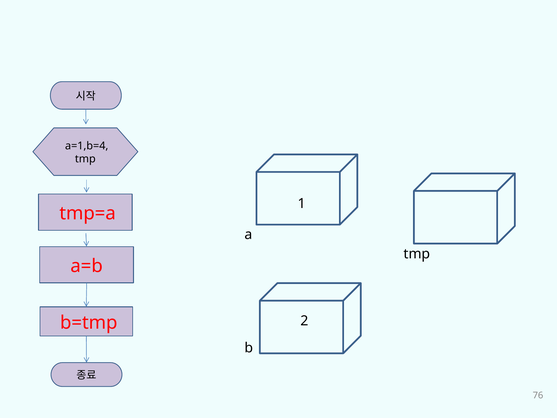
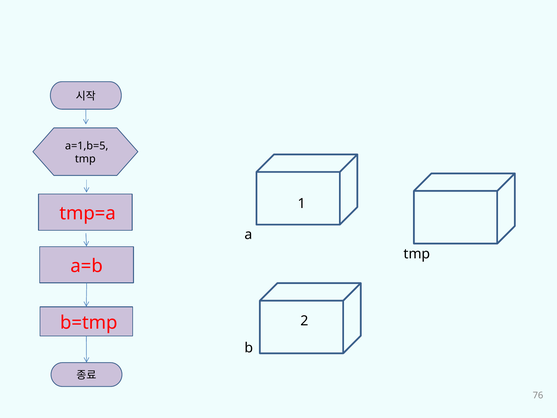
a=1,b=4: a=1,b=4 -> a=1,b=5
